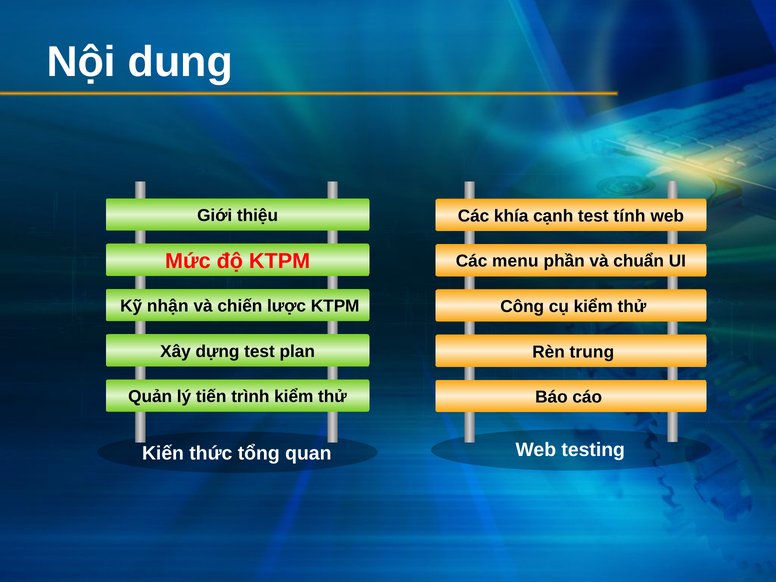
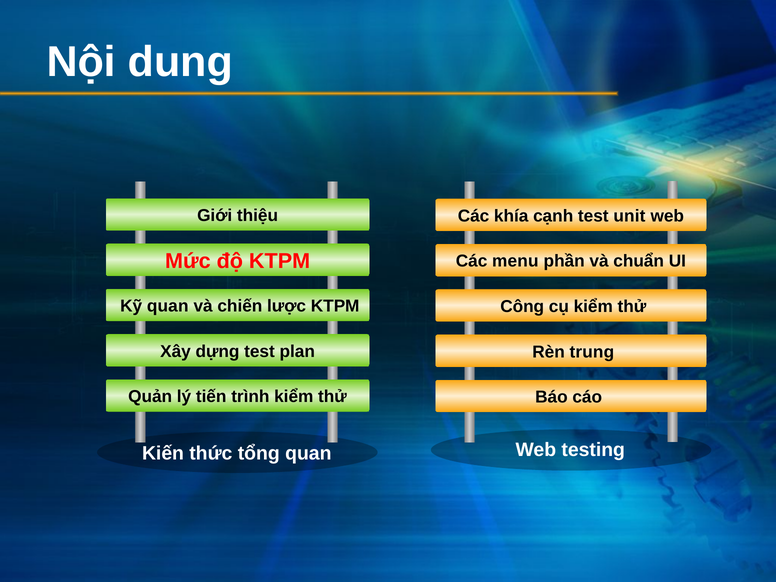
tính: tính -> unit
Kỹ nhận: nhận -> quan
